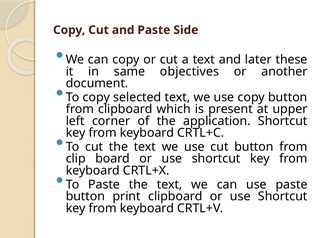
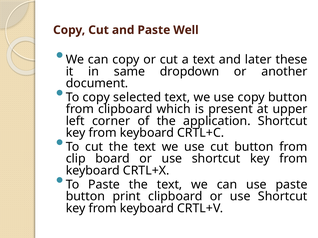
Side: Side -> Well
objectives: objectives -> dropdown
